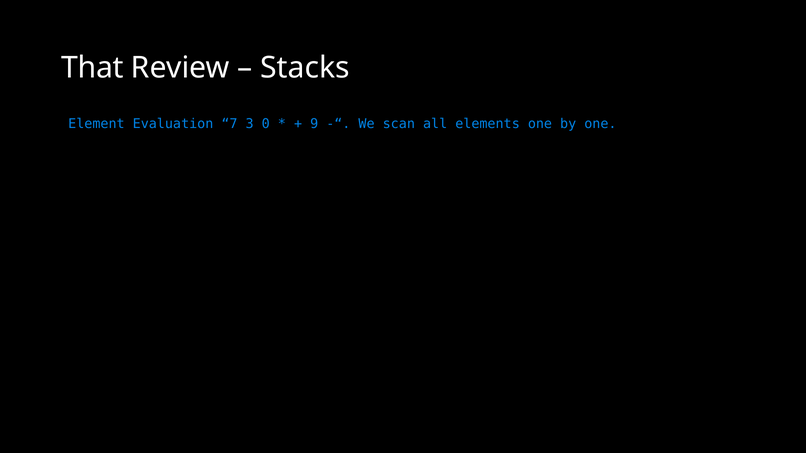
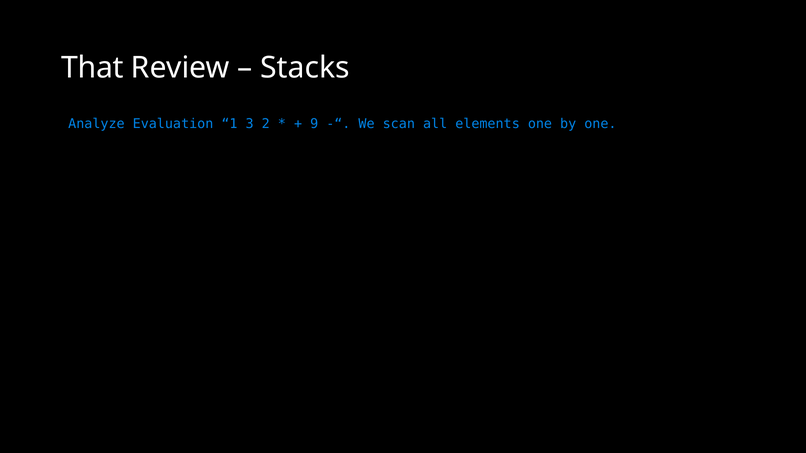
Element: Element -> Analyze
7: 7 -> 1
0: 0 -> 2
